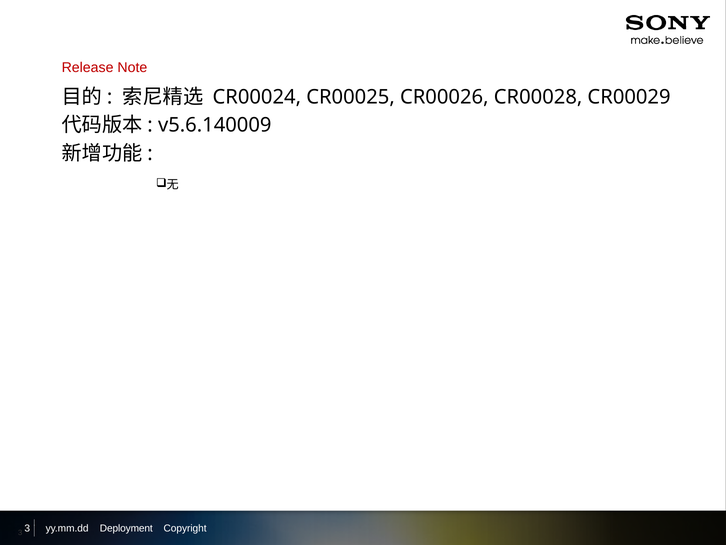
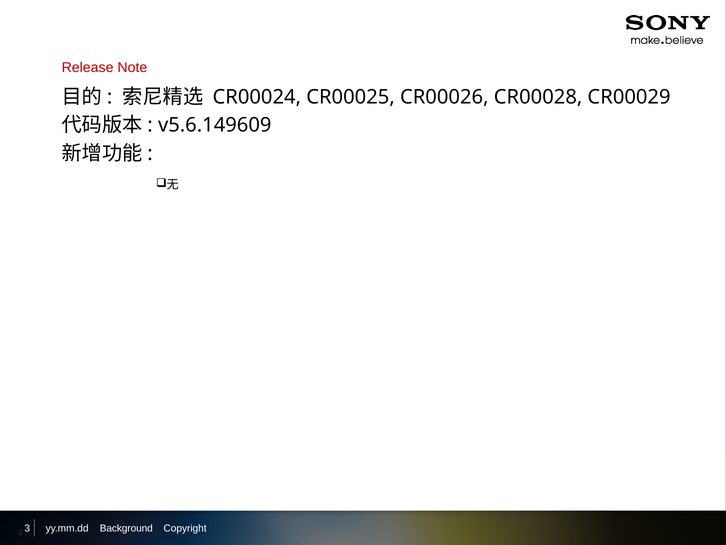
v5.6.140009: v5.6.140009 -> v5.6.149609
Deployment: Deployment -> Background
